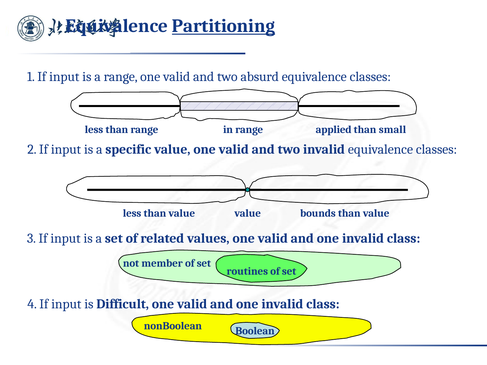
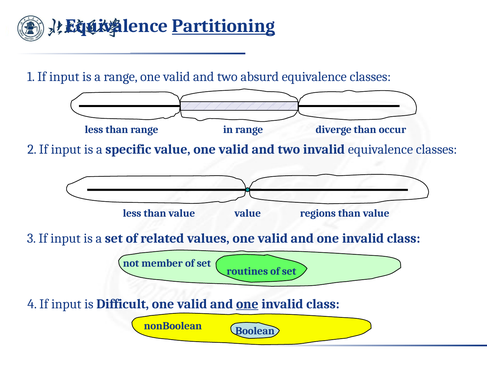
applied: applied -> diverge
small: small -> occur
bounds: bounds -> regions
one at (247, 304) underline: none -> present
